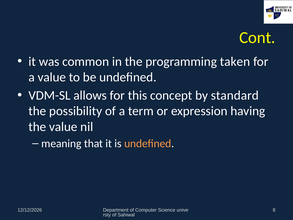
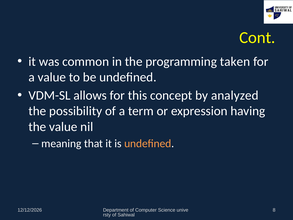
standard: standard -> analyzed
